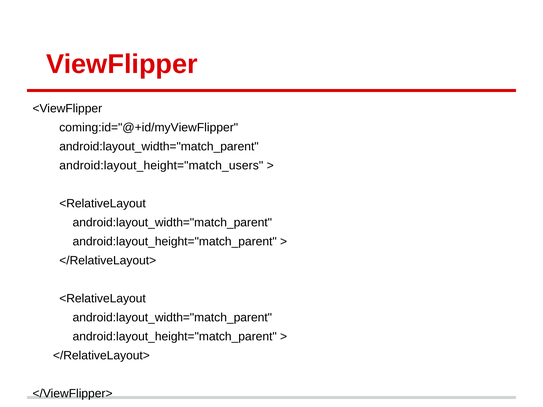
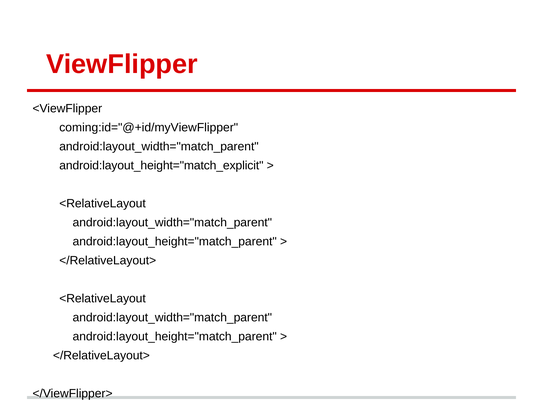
android:layout_height="match_users: android:layout_height="match_users -> android:layout_height="match_explicit
